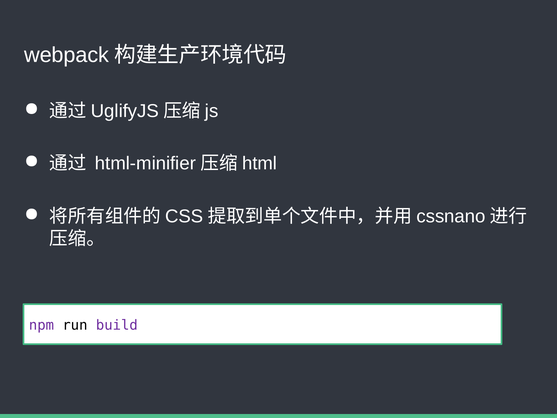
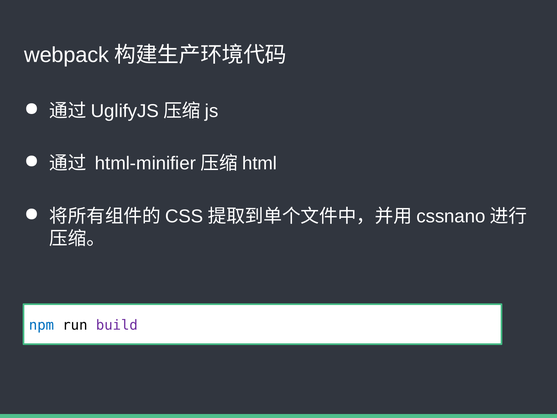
npm colour: purple -> blue
